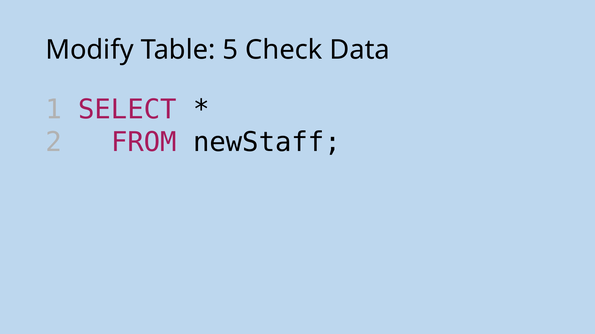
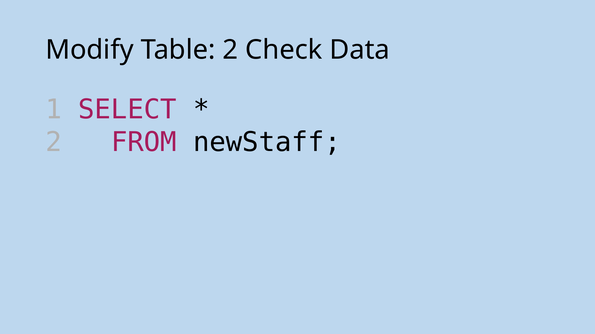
Table 5: 5 -> 2
